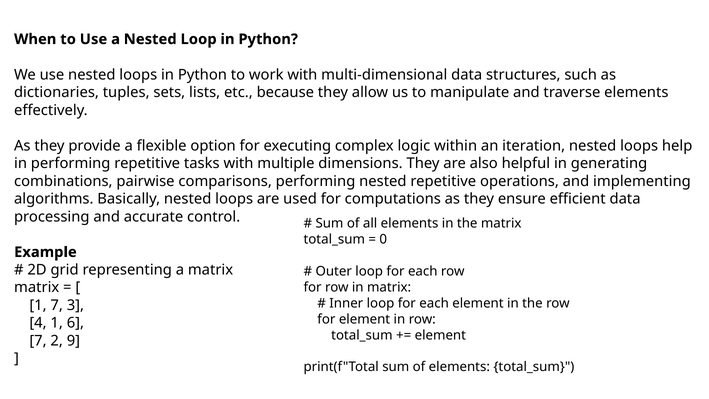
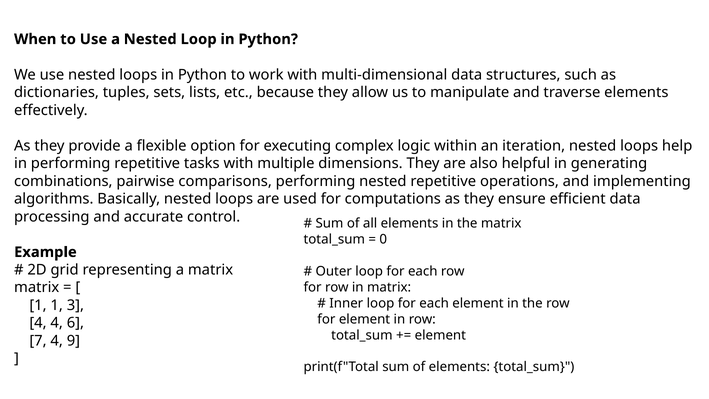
1 7: 7 -> 1
4 1: 1 -> 4
7 2: 2 -> 4
